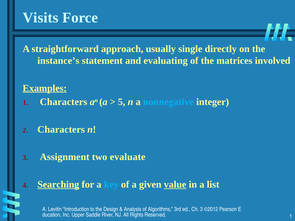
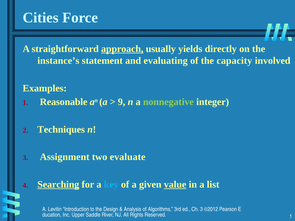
Visits: Visits -> Cities
approach underline: none -> present
single: single -> yields
matrices: matrices -> capacity
Examples underline: present -> none
1 Characters: Characters -> Reasonable
5: 5 -> 9
nonnegative colour: light blue -> light green
Characters at (61, 130): Characters -> Techniques
